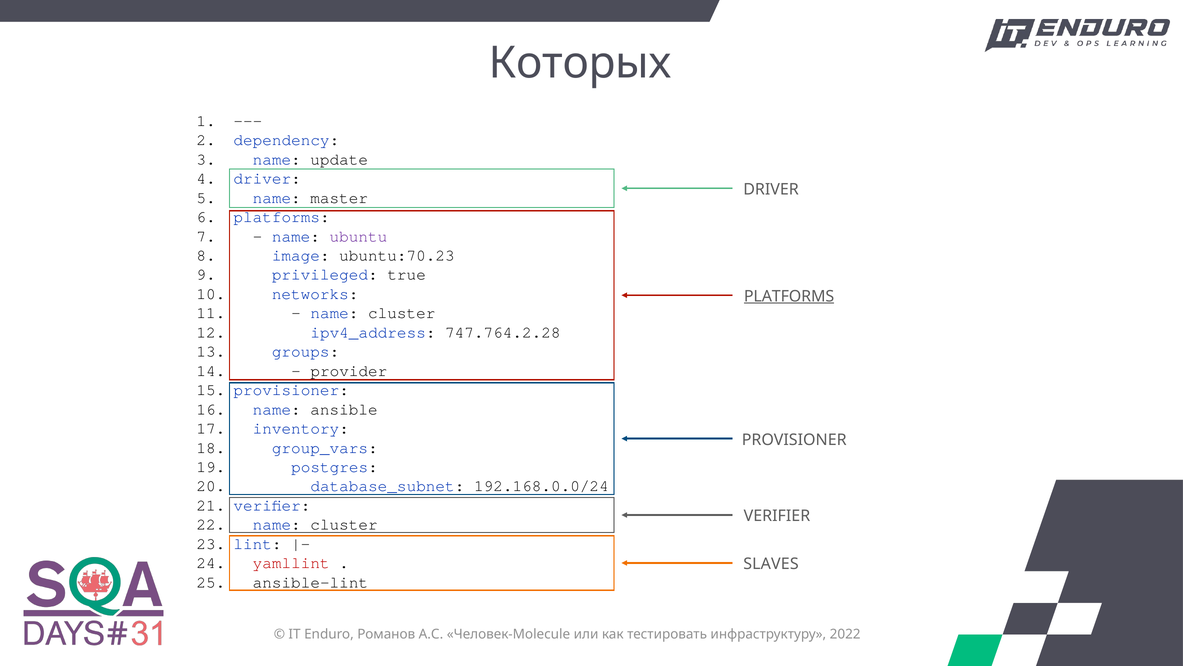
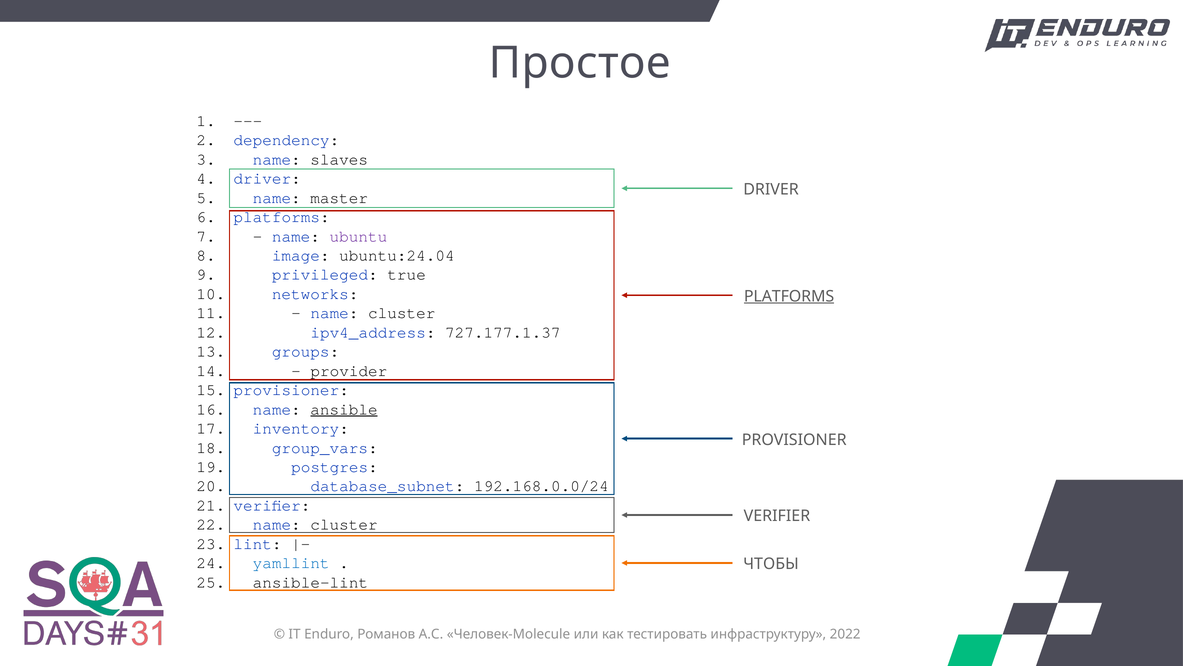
Которых: Которых -> Простое
update: update -> slaves
ubuntu:70.23: ubuntu:70.23 -> ubuntu:24.04
747.764.2.28: 747.764.2.28 -> 727.177.1.37
ansible underline: none -> present
yamllint colour: red -> blue
SLAVES: SLAVES -> ЧТОБЫ
